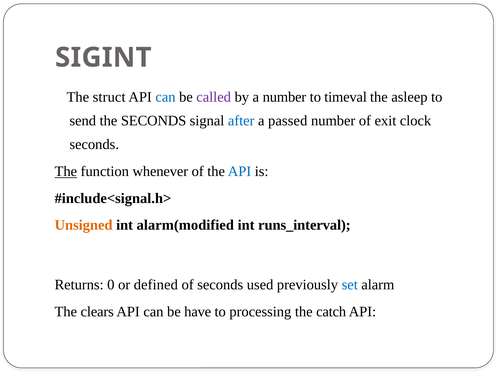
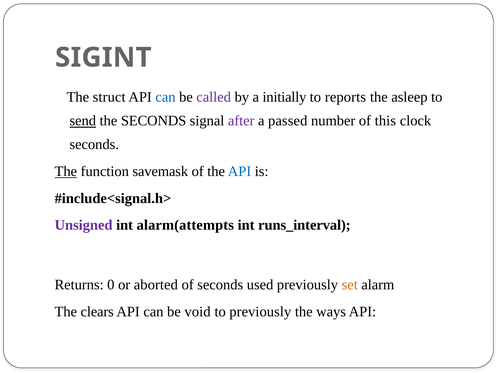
a number: number -> initially
timeval: timeval -> reports
send underline: none -> present
after colour: blue -> purple
exit: exit -> this
whenever: whenever -> savemask
Unsigned colour: orange -> purple
alarm(modified: alarm(modified -> alarm(attempts
defined: defined -> aborted
set colour: blue -> orange
have: have -> void
to processing: processing -> previously
catch: catch -> ways
